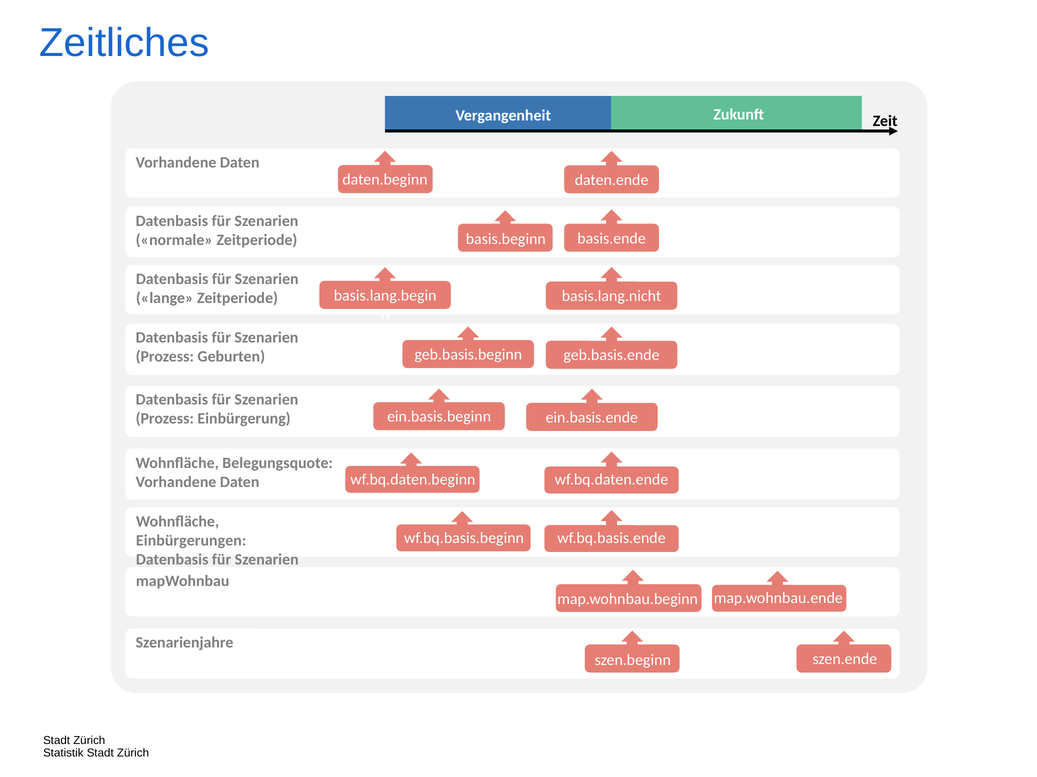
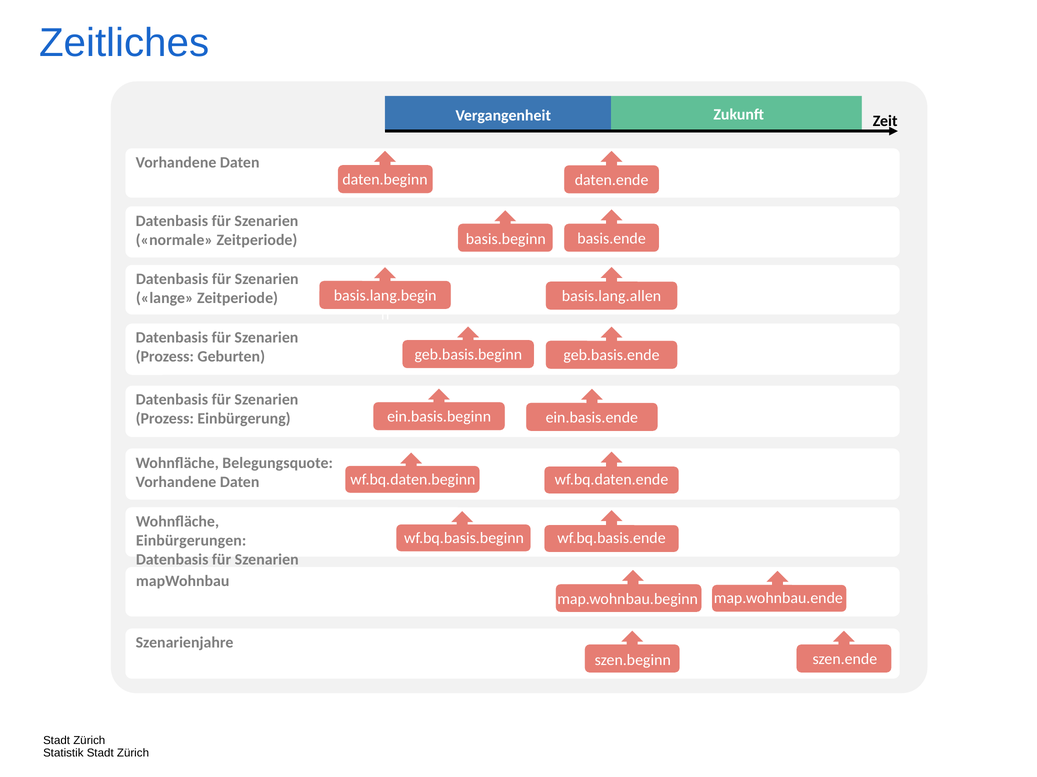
basis.lang.nicht: basis.lang.nicht -> basis.lang.allen
